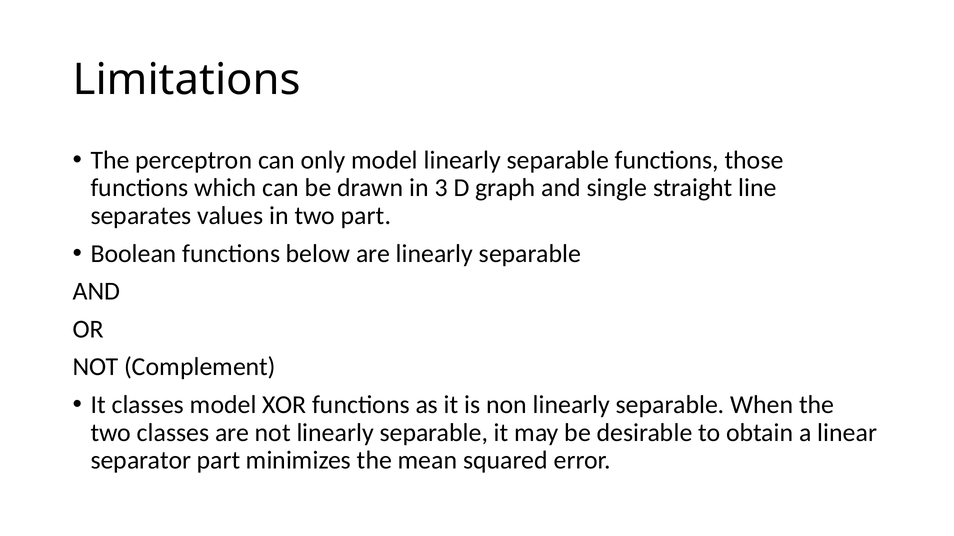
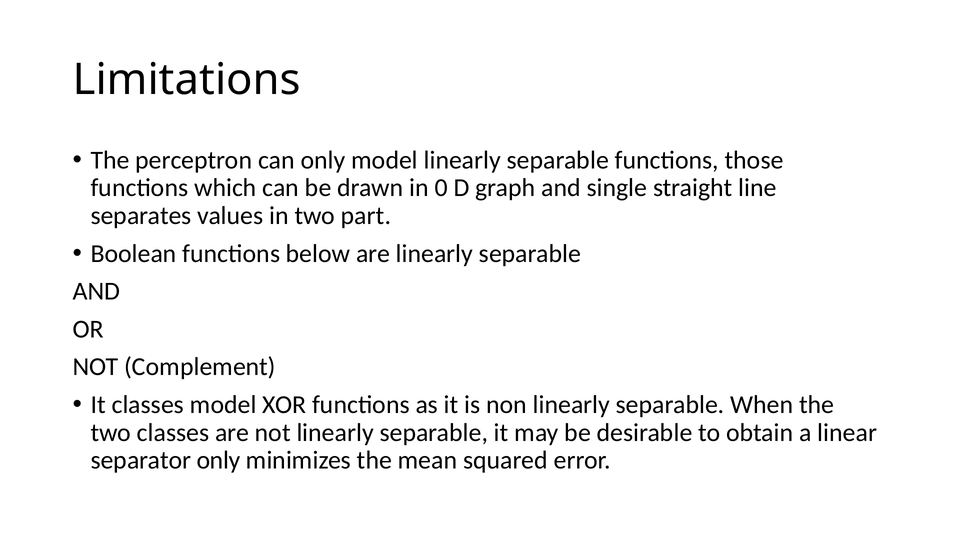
3: 3 -> 0
separator part: part -> only
